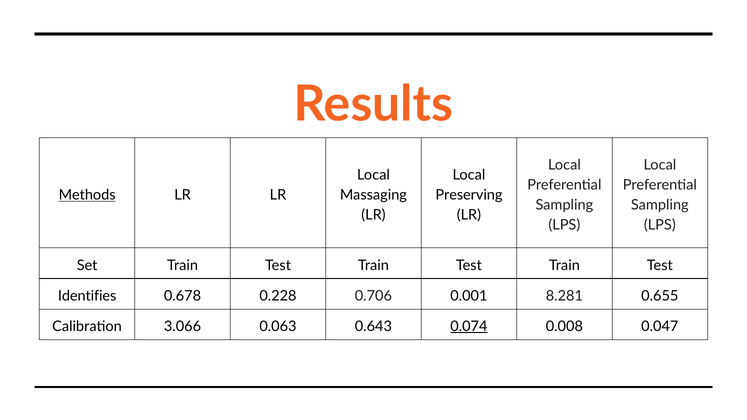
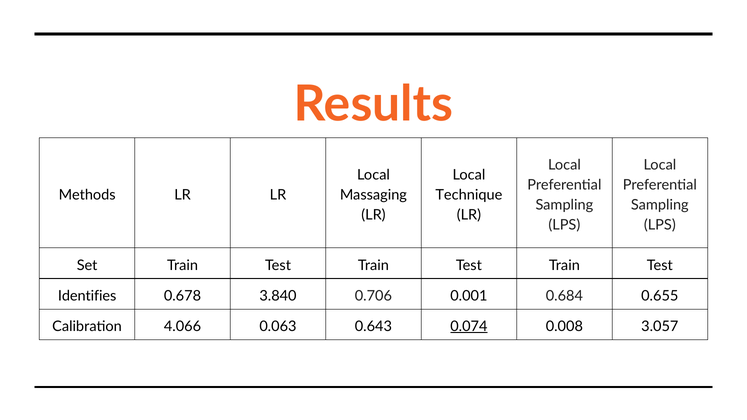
Methods underline: present -> none
Preserving: Preserving -> Technique
0.228: 0.228 -> 3.840
8.281: 8.281 -> 0.684
3.066: 3.066 -> 4.066
0.047: 0.047 -> 3.057
